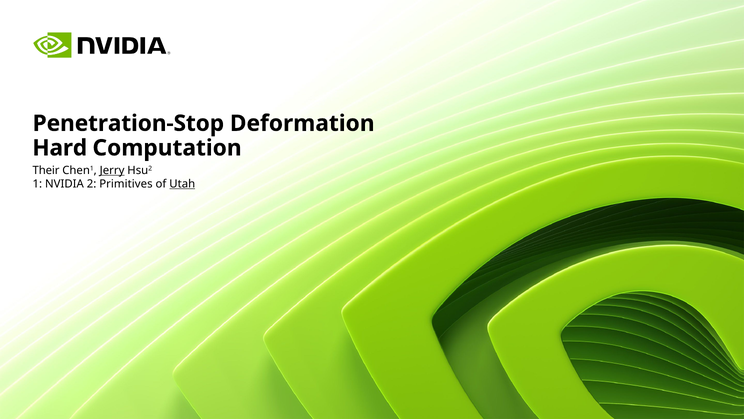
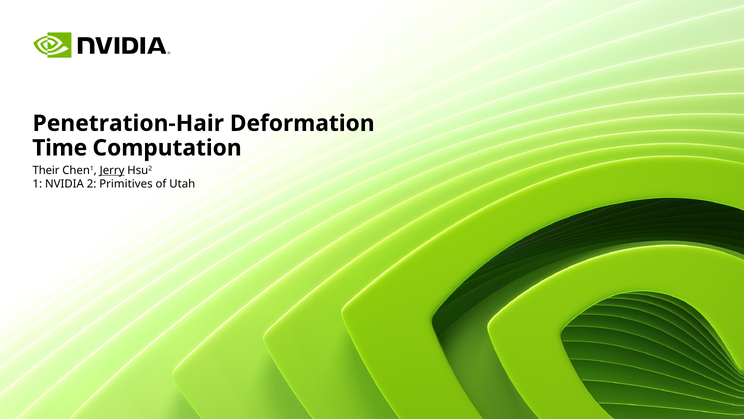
Penetration-Stop: Penetration-Stop -> Penetration-Hair
Hard: Hard -> Time
Utah underline: present -> none
